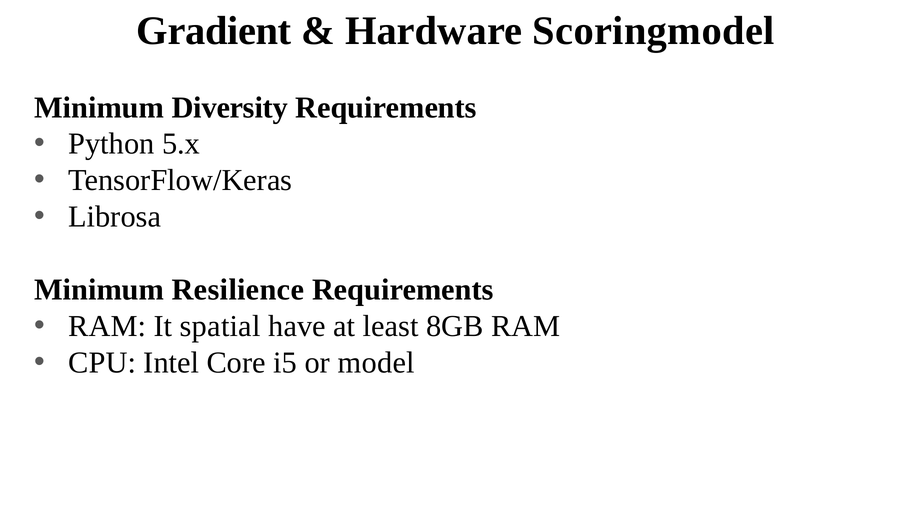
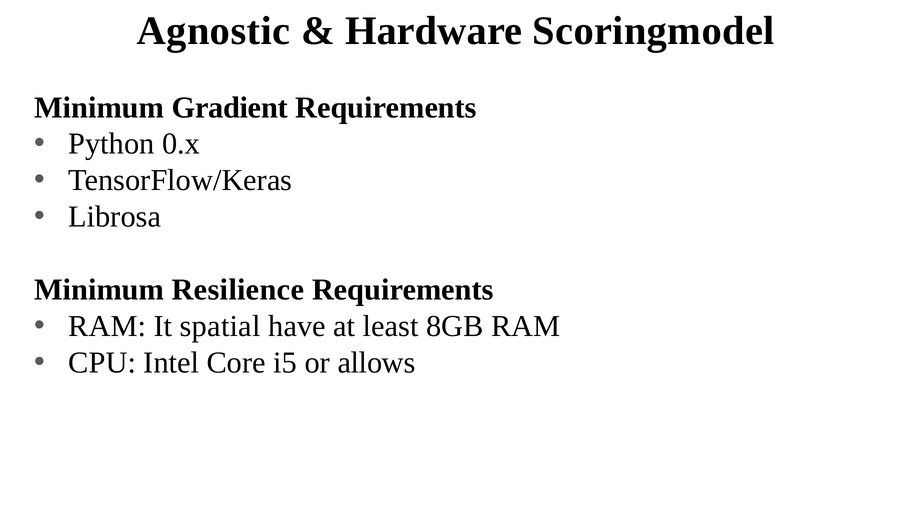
Gradient: Gradient -> Agnostic
Diversity: Diversity -> Gradient
5.x: 5.x -> 0.x
model: model -> allows
